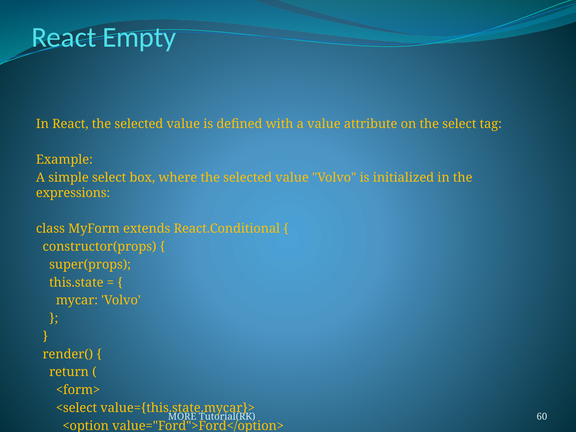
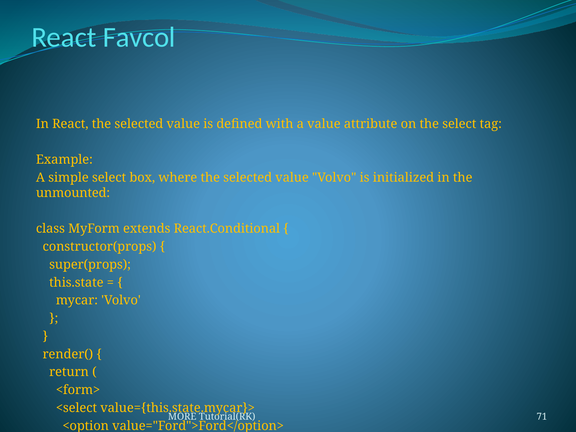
Empty: Empty -> Favcol
expressions: expressions -> unmounted
60: 60 -> 71
